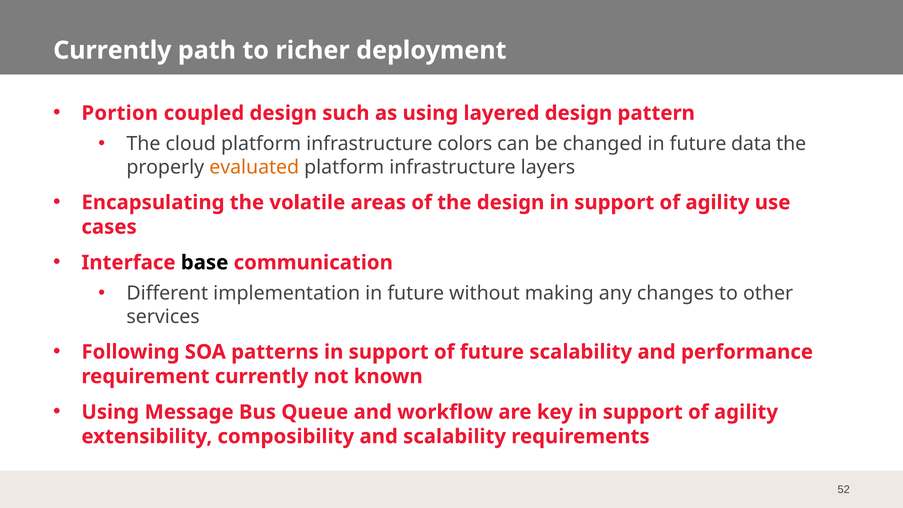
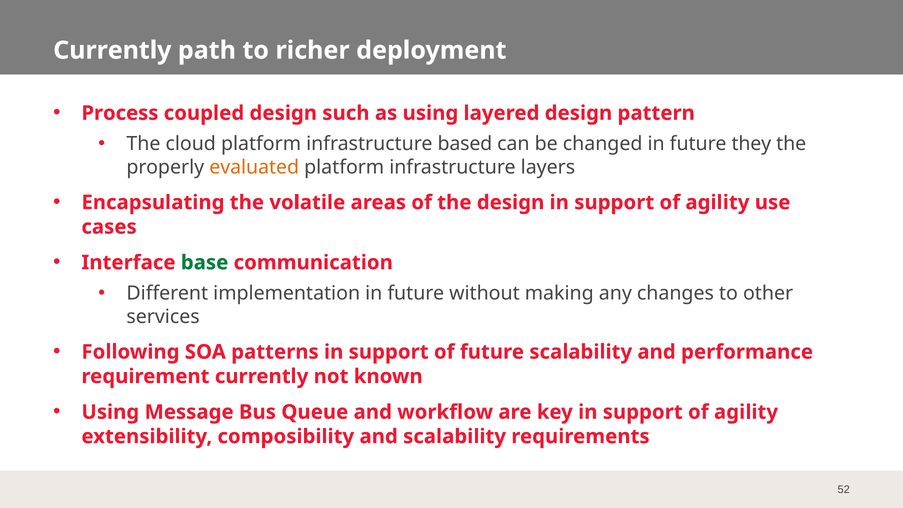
Portion: Portion -> Process
colors: colors -> based
data: data -> they
base colour: black -> green
